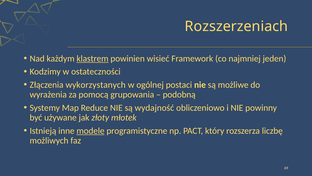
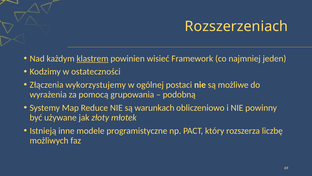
wykorzystanych: wykorzystanych -> wykorzystujemy
wydajność: wydajność -> warunkach
modele underline: present -> none
